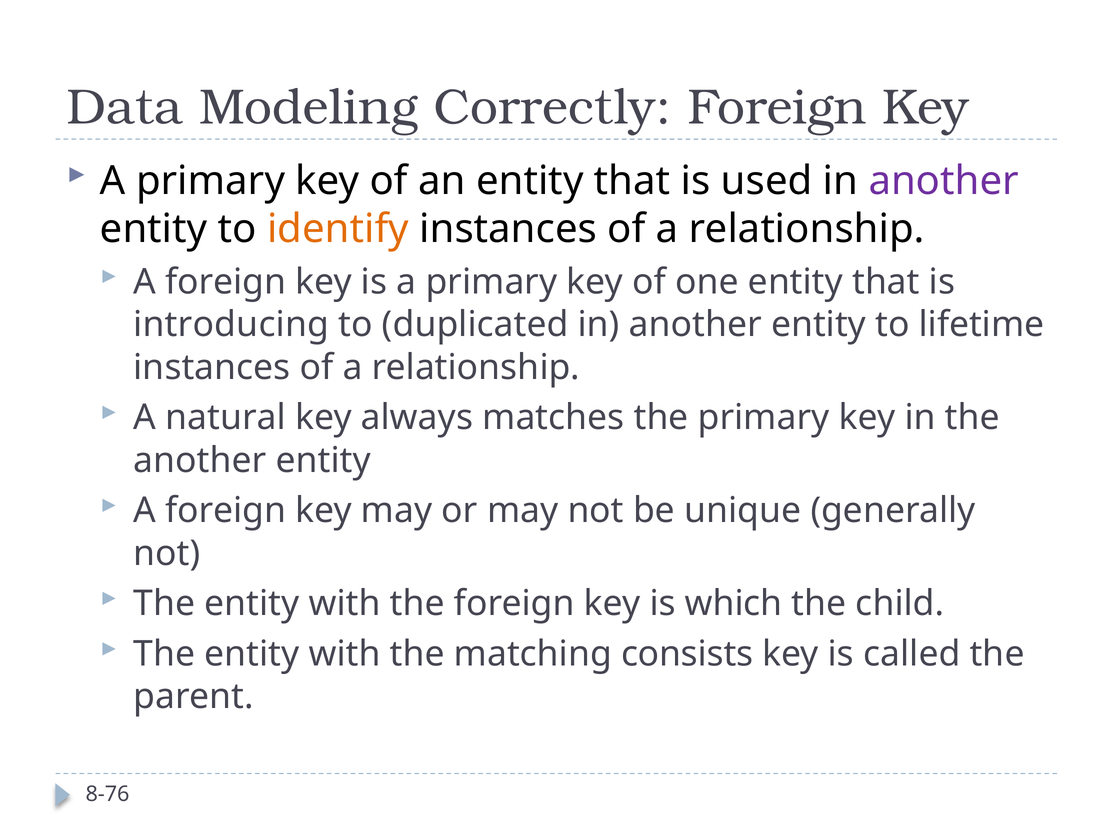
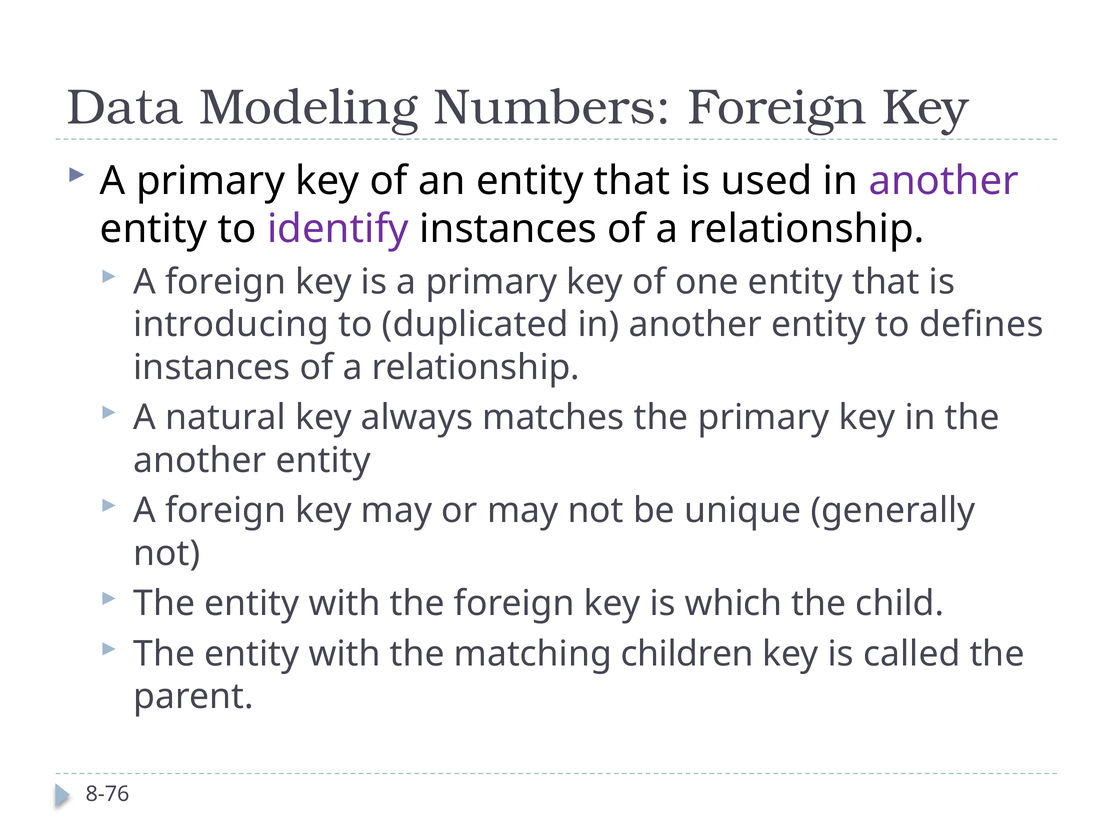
Correctly: Correctly -> Numbers
identify colour: orange -> purple
lifetime: lifetime -> defines
consists: consists -> children
